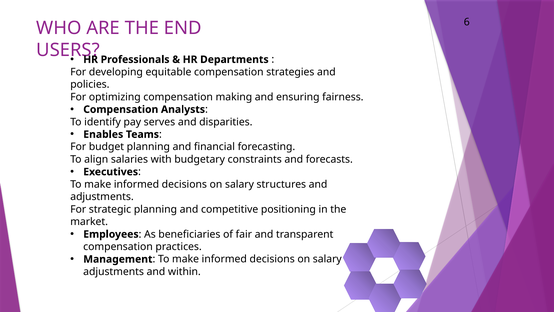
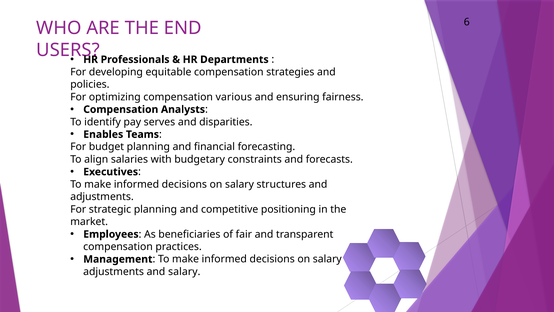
making: making -> various
and within: within -> salary
